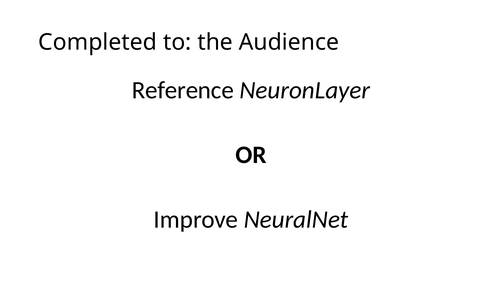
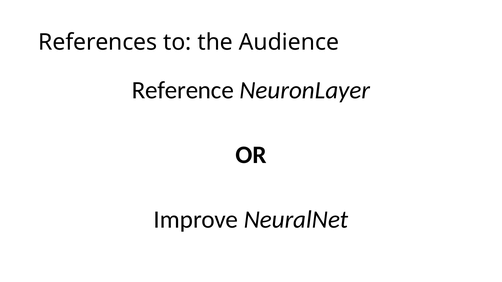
Completed: Completed -> References
